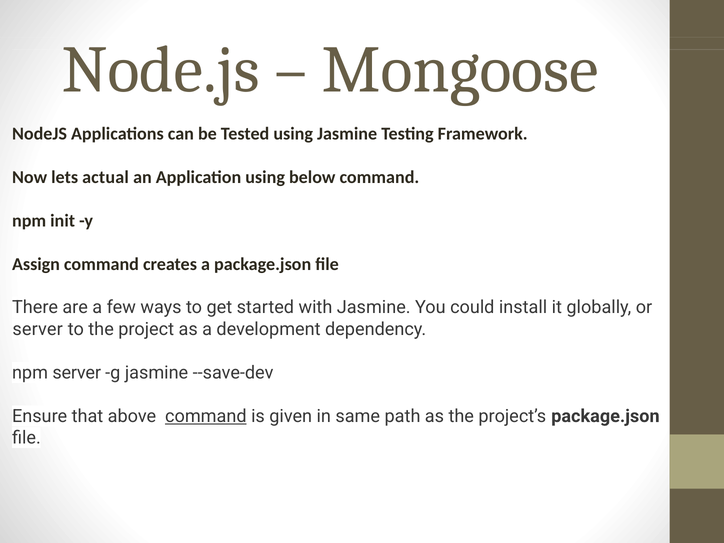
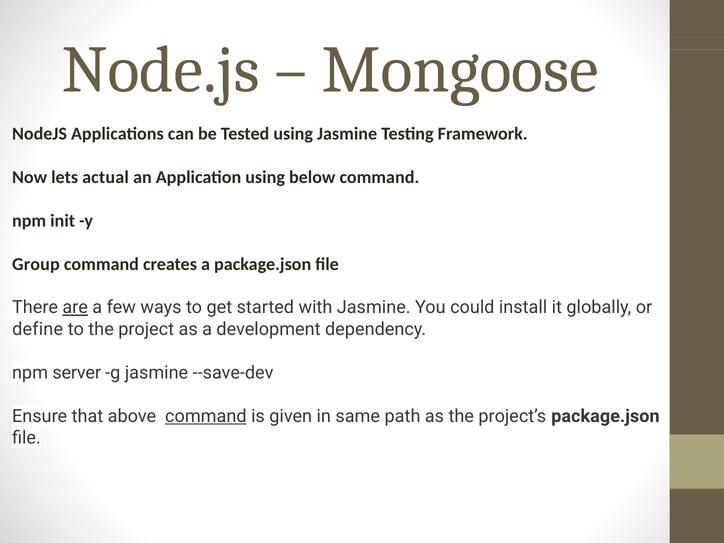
Assign: Assign -> Group
are underline: none -> present
server at (38, 329): server -> define
